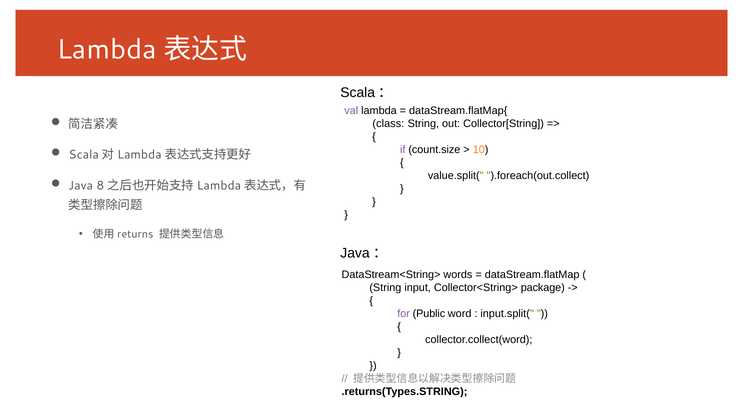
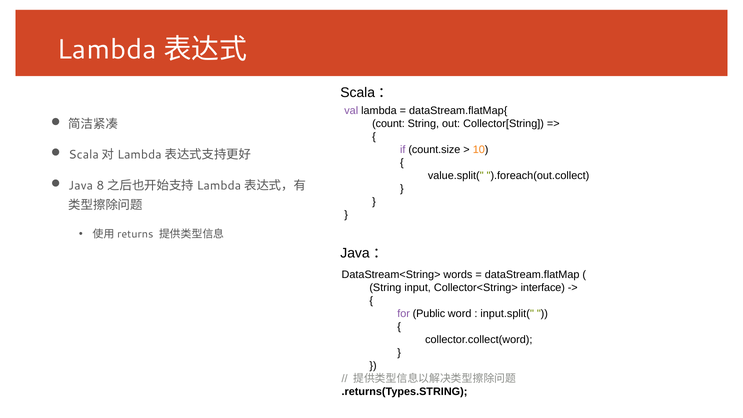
class: class -> count
package: package -> interface
